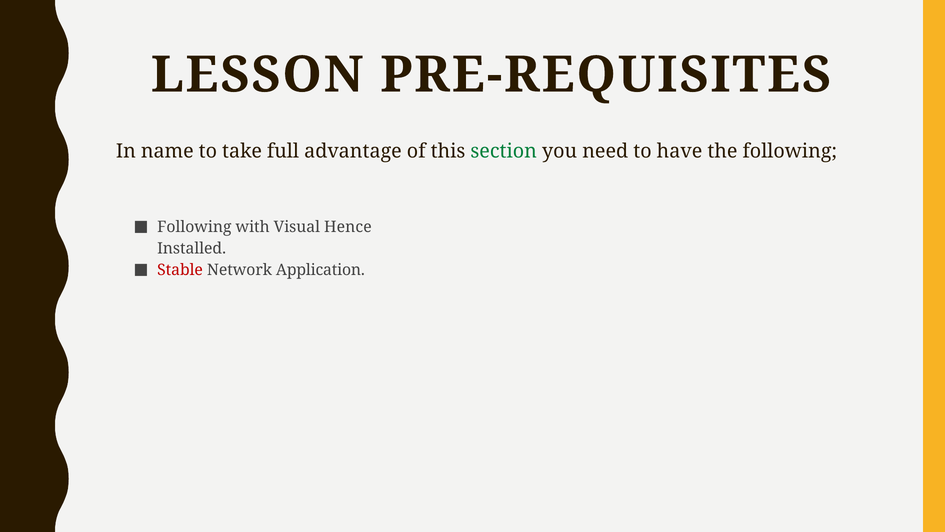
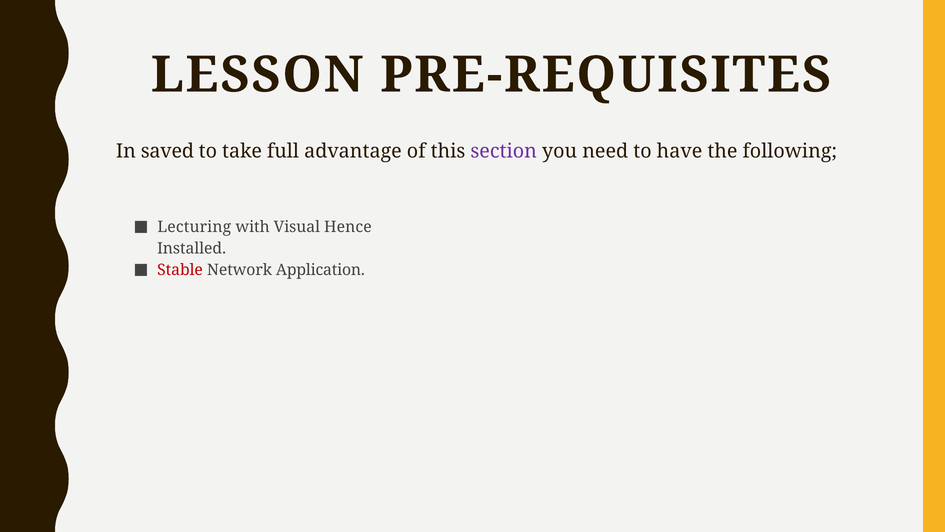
name: name -> saved
section colour: green -> purple
Following at (194, 227): Following -> Lecturing
